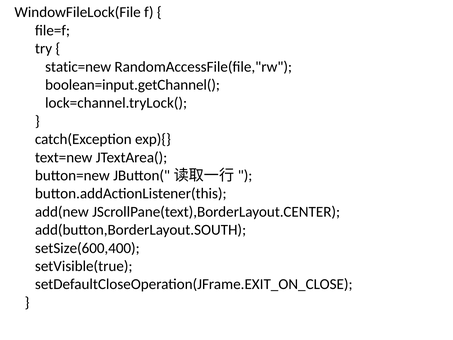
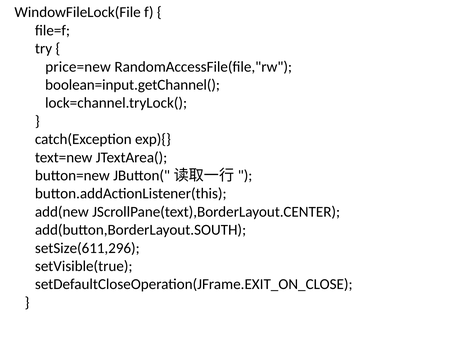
static=new: static=new -> price=new
setSize(600,400: setSize(600,400 -> setSize(611,296
